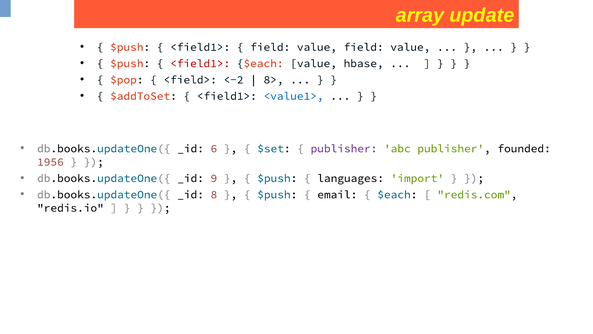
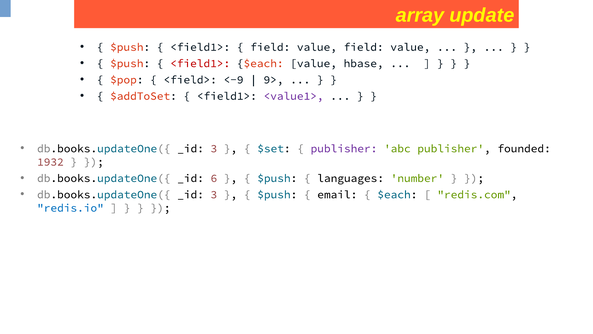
<-2: <-2 -> <-9
8>: 8> -> 9>
<value1> colour: blue -> purple
6 at (214, 148): 6 -> 3
1956: 1956 -> 1932
9: 9 -> 6
import: import -> number
8 at (214, 194): 8 -> 3
redis.io colour: black -> blue
